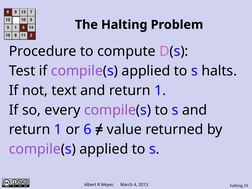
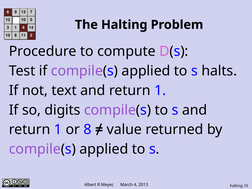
every: every -> digits
6: 6 -> 8
